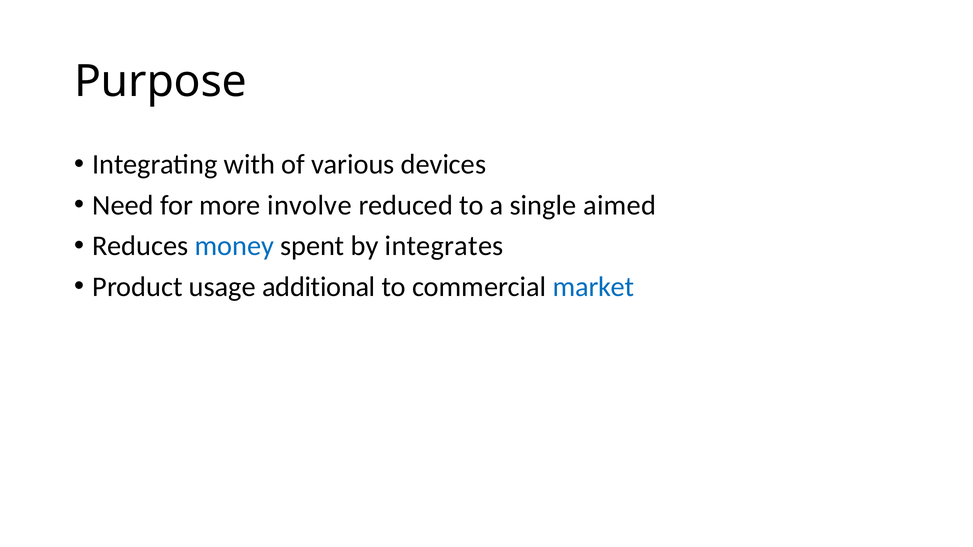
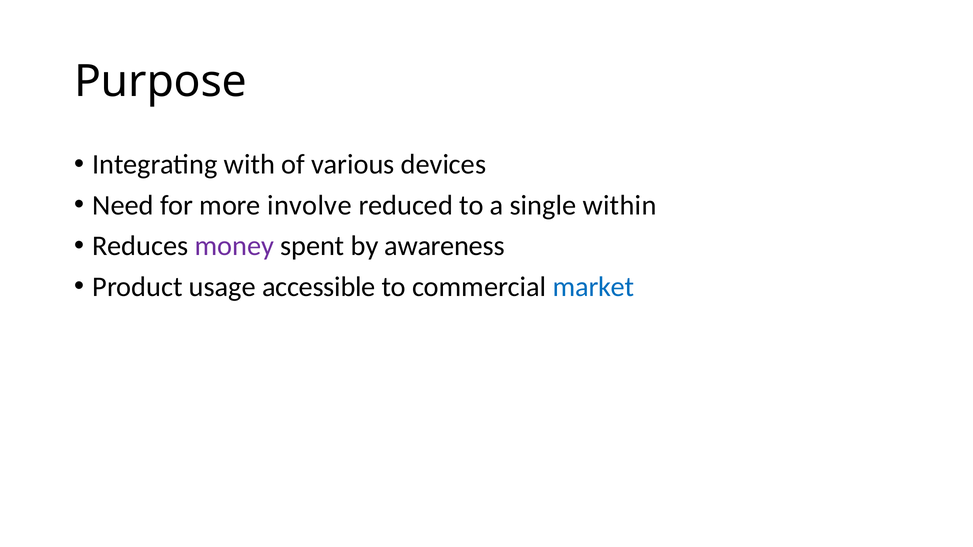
aimed: aimed -> within
money colour: blue -> purple
integrates: integrates -> awareness
additional: additional -> accessible
